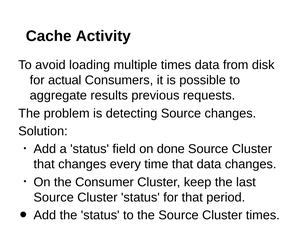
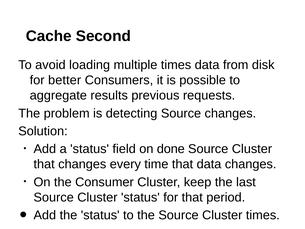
Activity: Activity -> Second
actual: actual -> better
